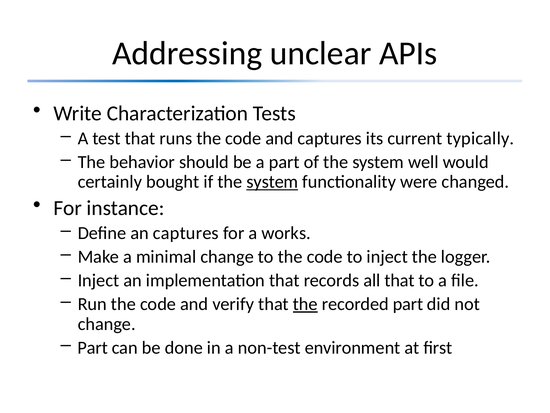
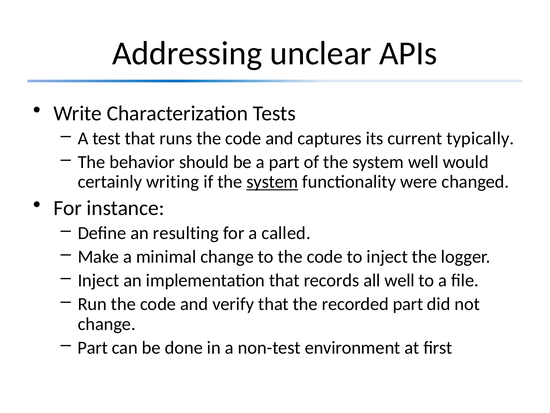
bought: bought -> writing
an captures: captures -> resulting
works: works -> called
all that: that -> well
the at (305, 304) underline: present -> none
